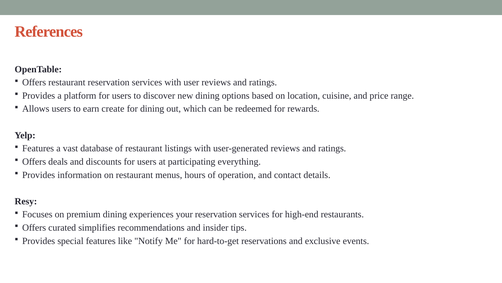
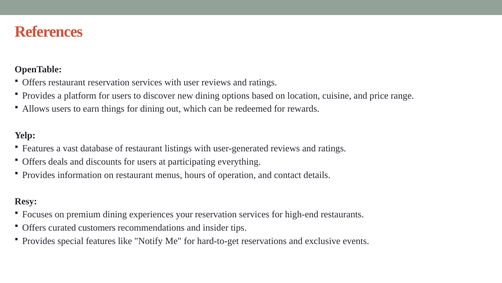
create: create -> things
simplifies: simplifies -> customers
